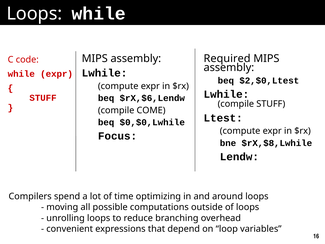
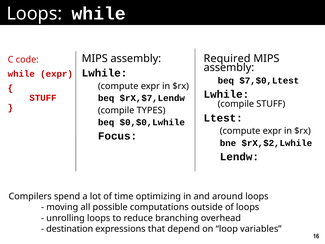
$2,$0,Ltest: $2,$0,Ltest -> $7,$0,Ltest
$rX,$6,Lendw: $rX,$6,Lendw -> $rX,$7,Lendw
COME: COME -> TYPES
$rX,$8,Lwhile: $rX,$8,Lwhile -> $rX,$2,Lwhile
convenient: convenient -> destination
